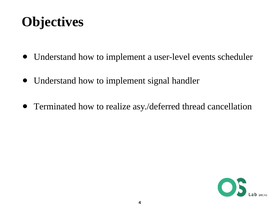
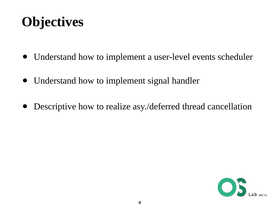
Terminated: Terminated -> Descriptive
